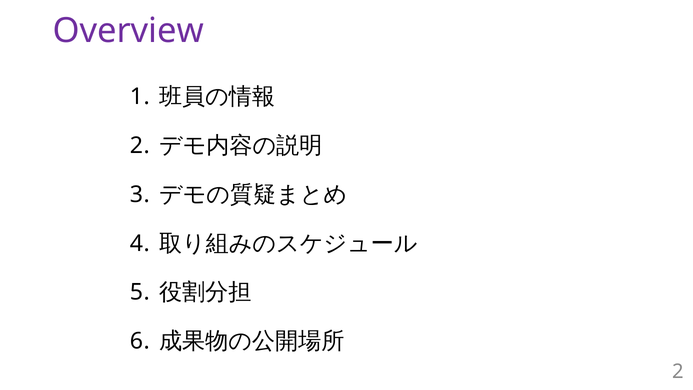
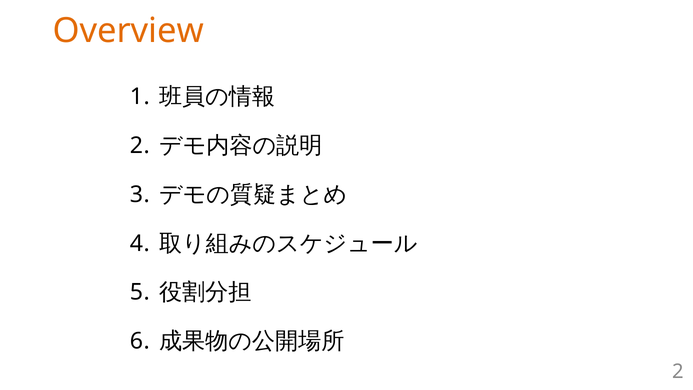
Overview colour: purple -> orange
